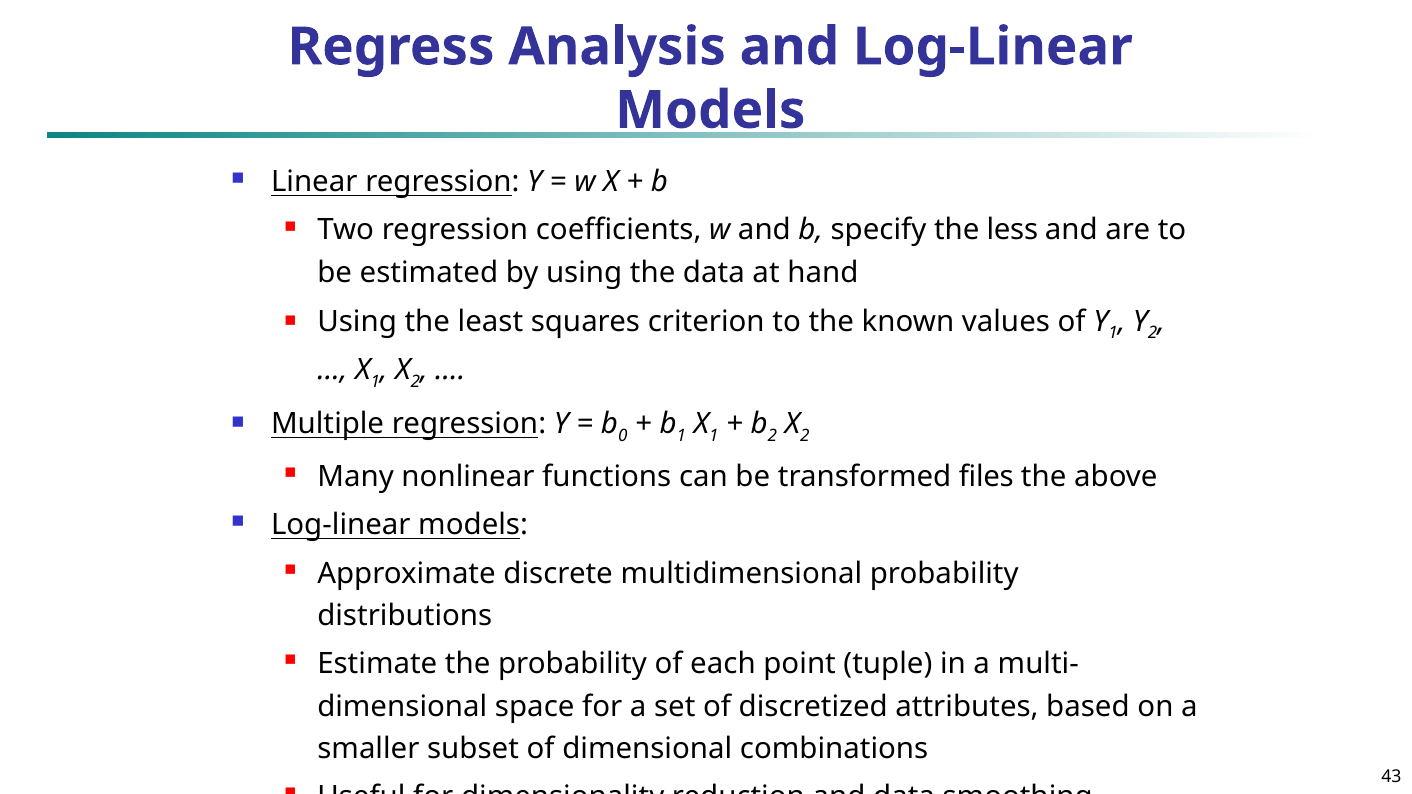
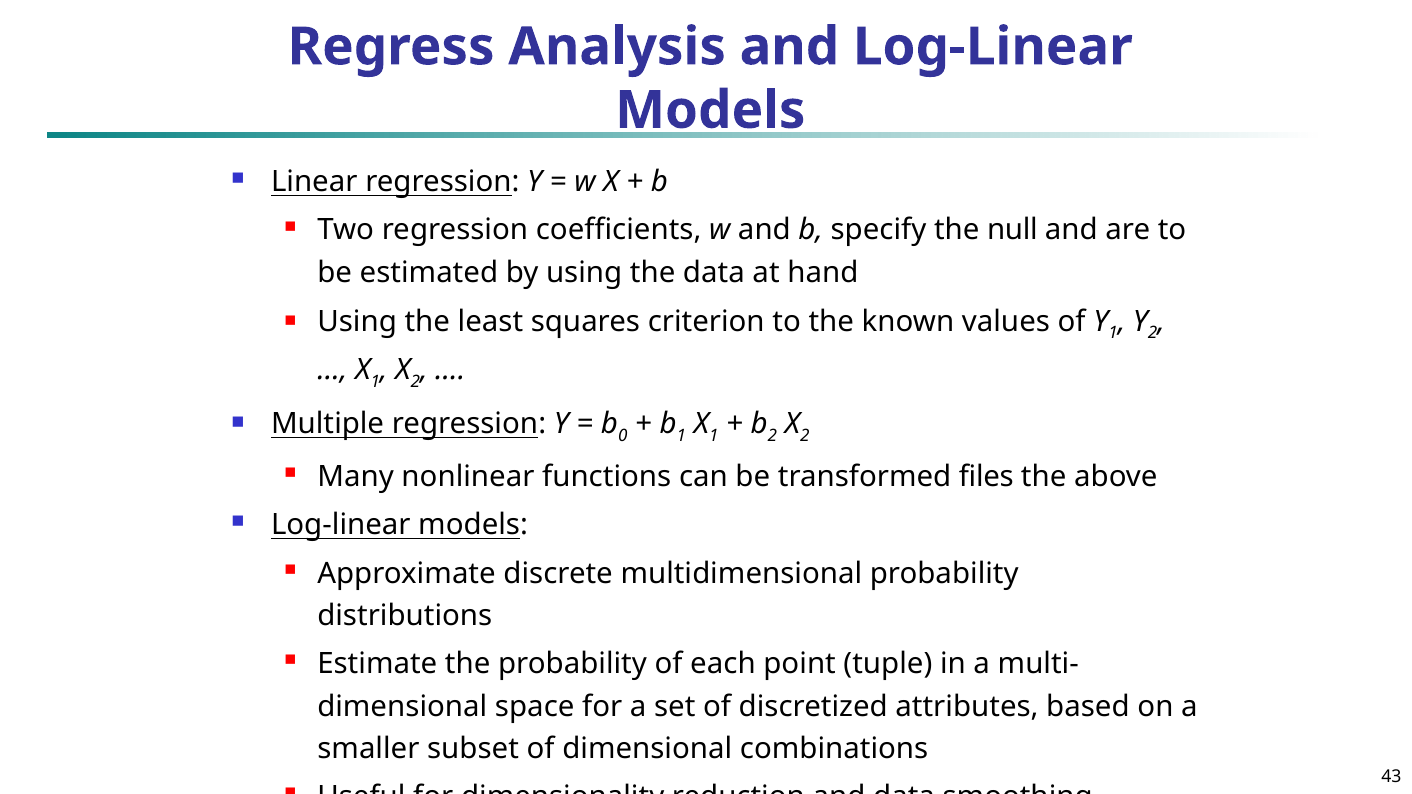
less: less -> null
